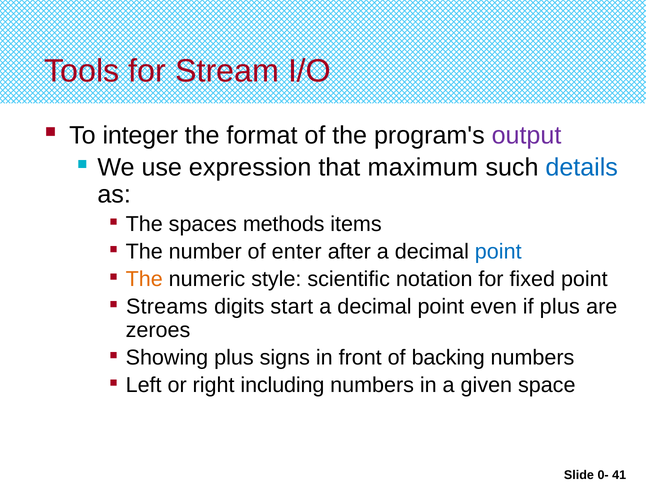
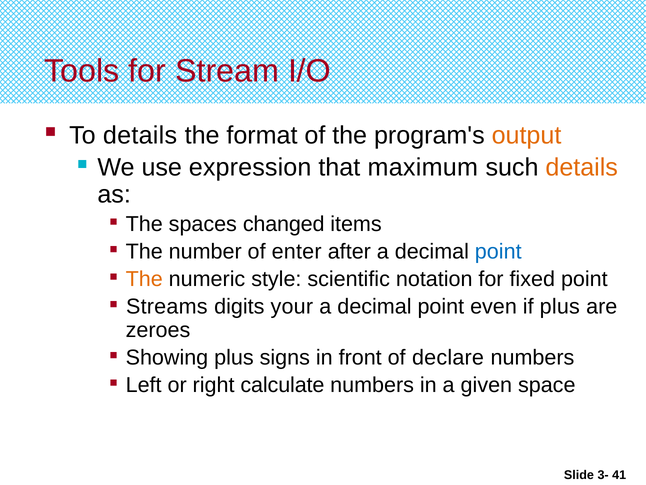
To integer: integer -> details
output colour: purple -> orange
details at (582, 167) colour: blue -> orange
methods: methods -> changed
start: start -> your
backing: backing -> declare
including: including -> calculate
0-: 0- -> 3-
